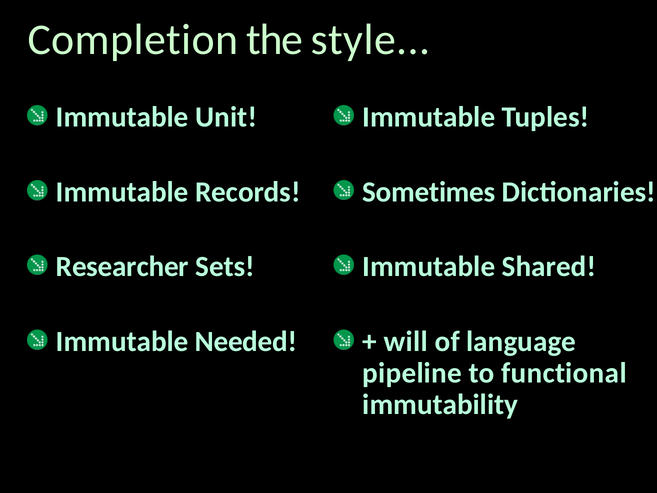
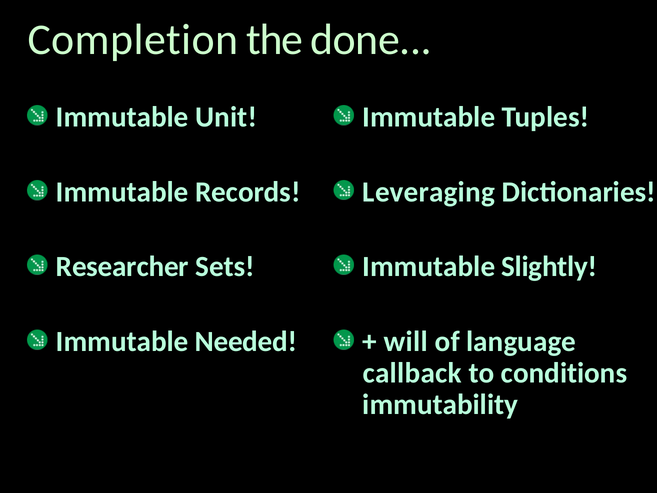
style: style -> done
Sometimes: Sometimes -> Leveraging
Shared: Shared -> Slightly
pipeline: pipeline -> callback
functional: functional -> conditions
